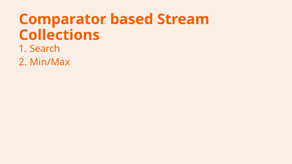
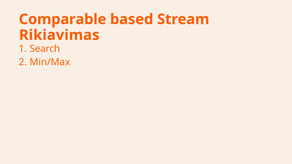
Comparator: Comparator -> Comparable
Collections: Collections -> Rikiavimas
